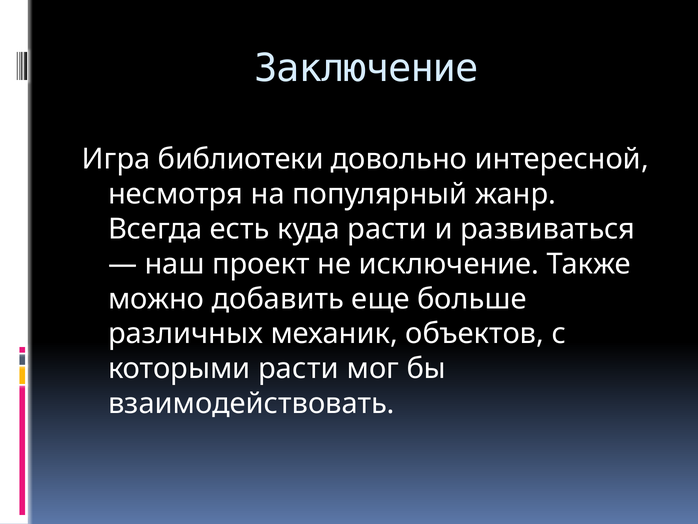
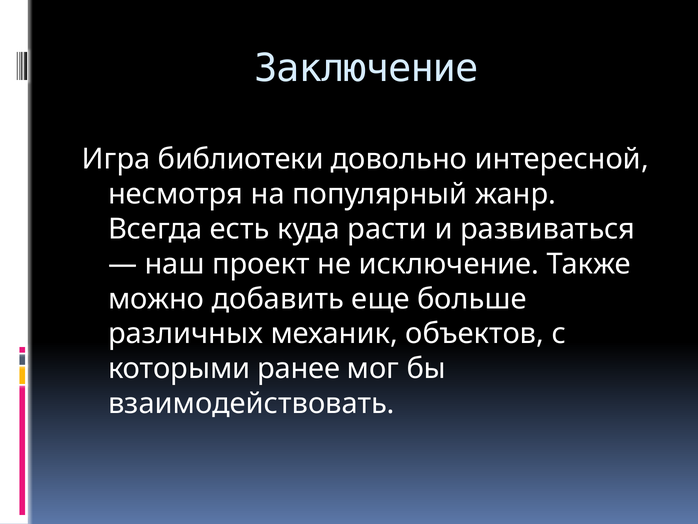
которыми расти: расти -> ранее
